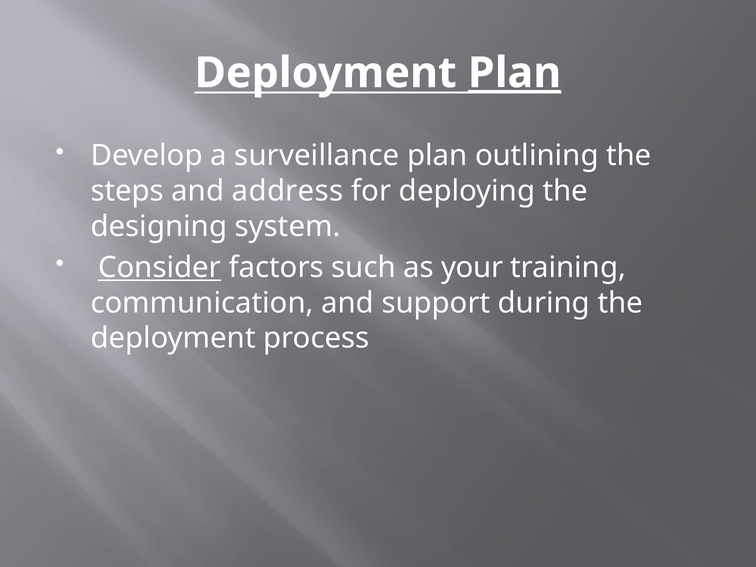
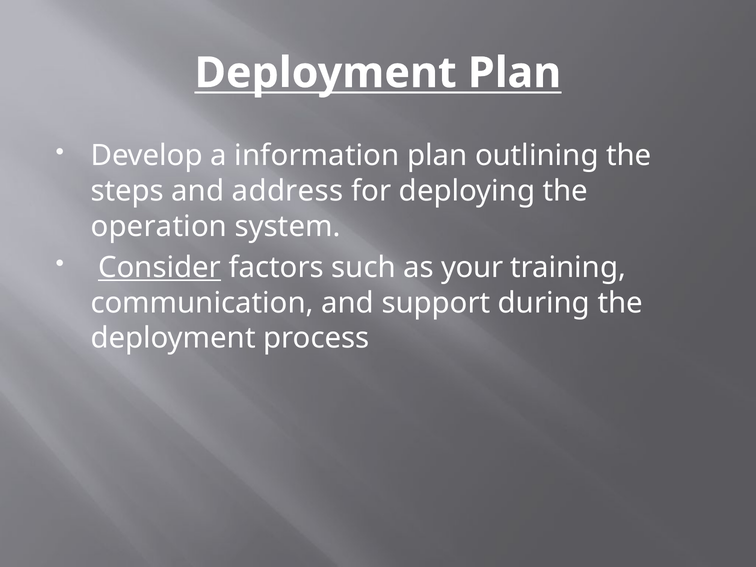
Plan at (515, 73) underline: present -> none
surveillance: surveillance -> information
designing: designing -> operation
